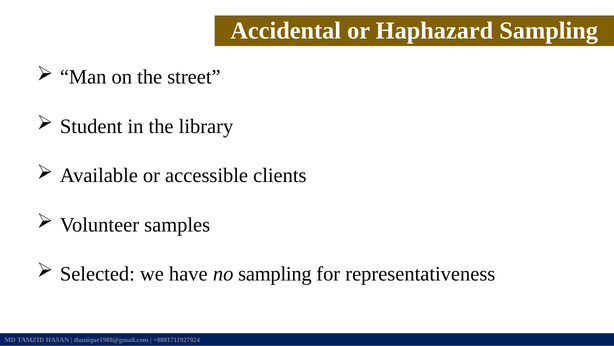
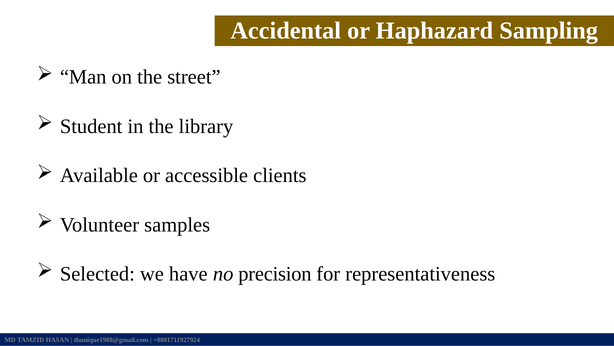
no sampling: sampling -> precision
